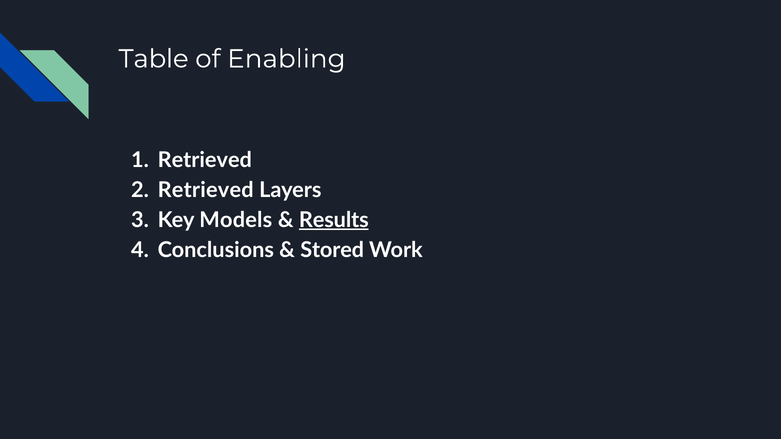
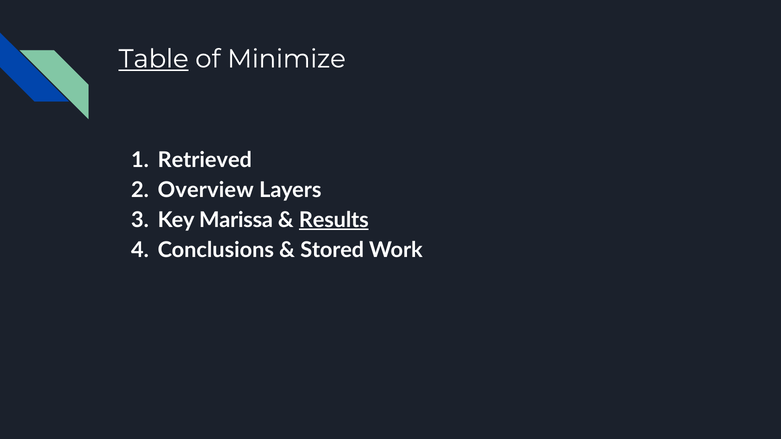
Table underline: none -> present
Enabling: Enabling -> Minimize
Retrieved at (206, 190): Retrieved -> Overview
Models: Models -> Marissa
